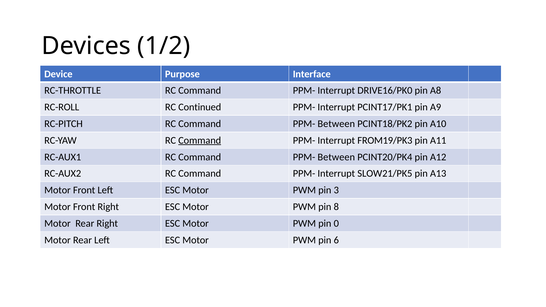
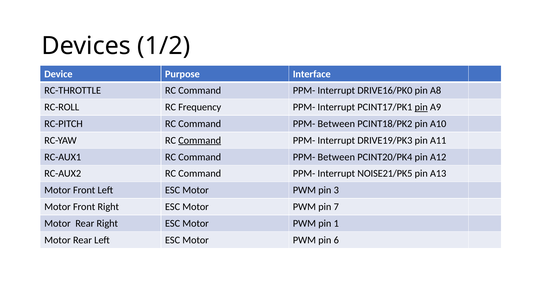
Continued: Continued -> Frequency
pin at (421, 107) underline: none -> present
FROM19/PK3: FROM19/PK3 -> DRIVE19/PK3
SLOW21/PK5: SLOW21/PK5 -> NOISE21/PK5
8: 8 -> 7
0: 0 -> 1
